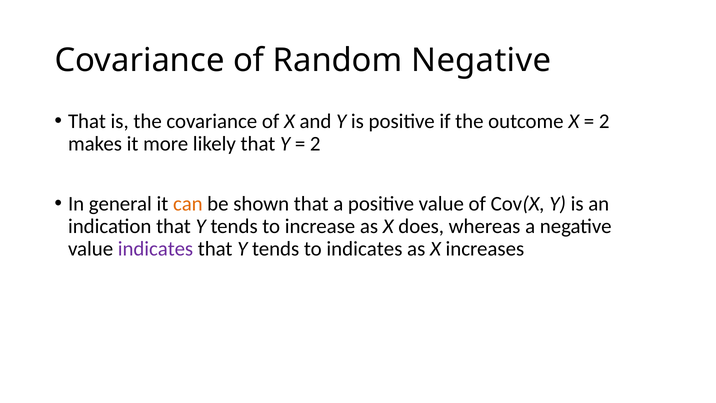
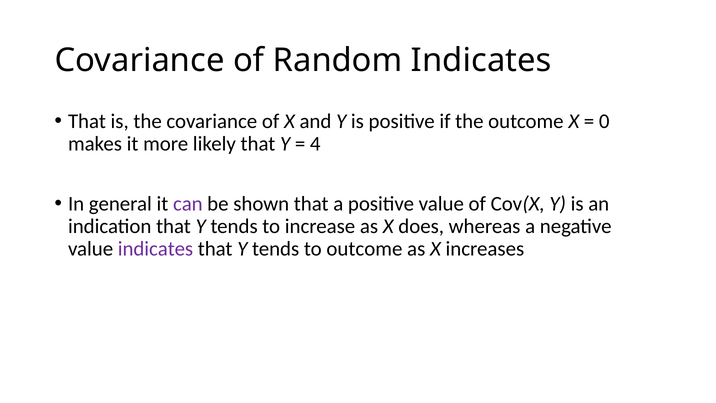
Random Negative: Negative -> Indicates
2 at (604, 121): 2 -> 0
2 at (315, 144): 2 -> 4
can colour: orange -> purple
to indicates: indicates -> outcome
